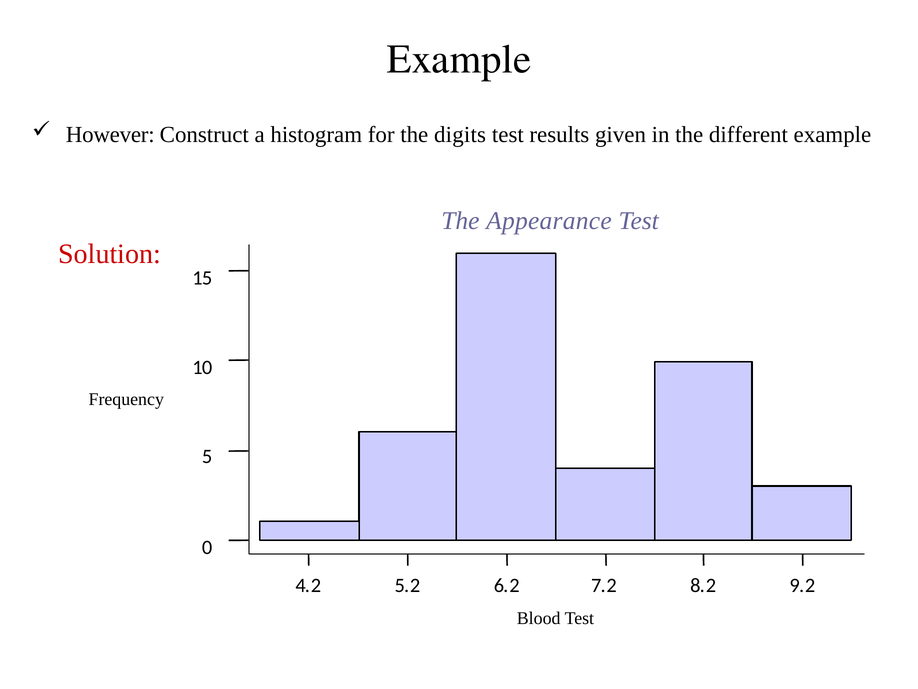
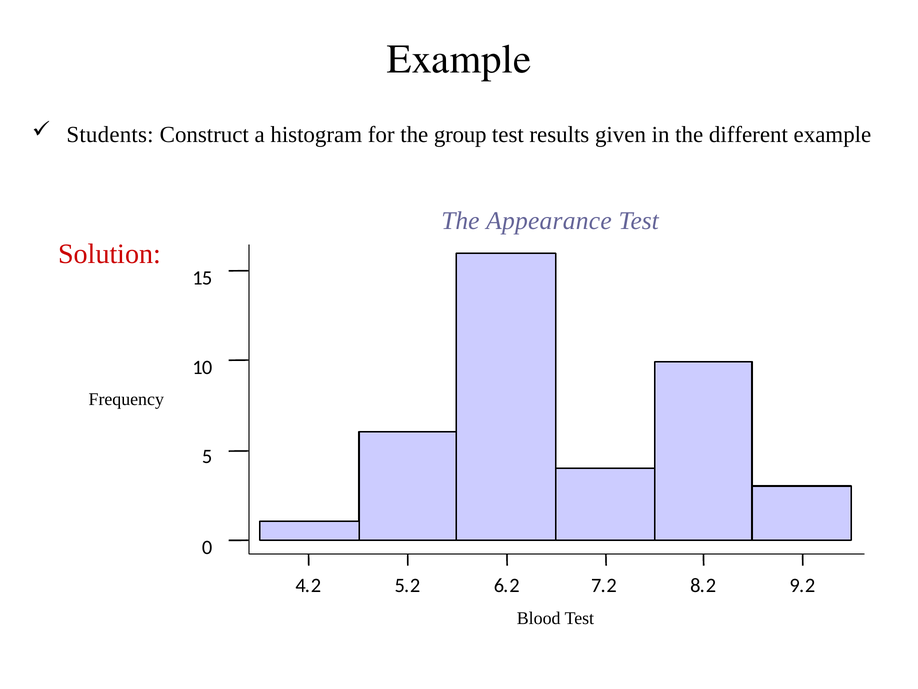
However: However -> Students
digits: digits -> group
